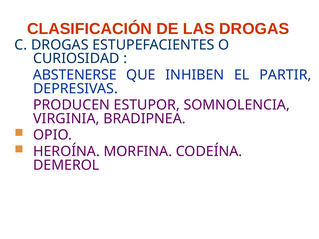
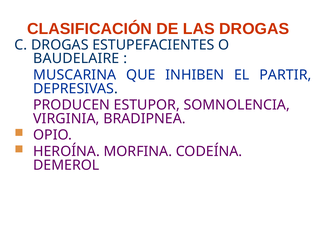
CURIOSIDAD: CURIOSIDAD -> BAUDELAIRE
ABSTENERSE: ABSTENERSE -> MUSCARINA
